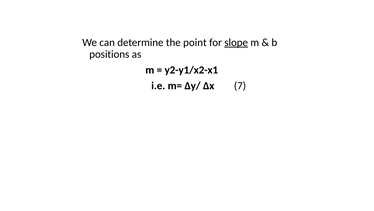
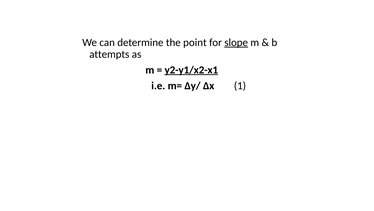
positions: positions -> attempts
y2-y1/x2-x1 underline: none -> present
7: 7 -> 1
